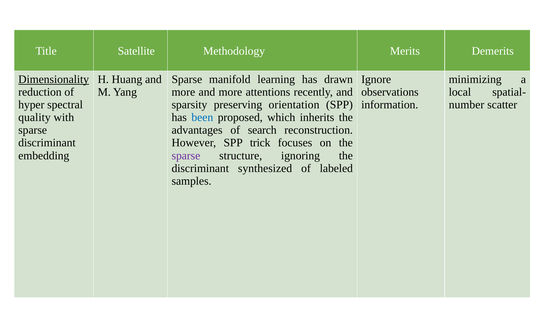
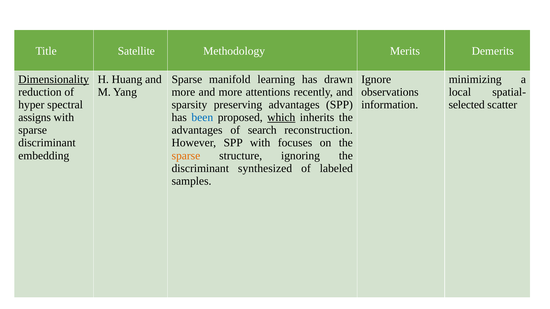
preserving orientation: orientation -> advantages
number: number -> selected
quality: quality -> assigns
which underline: none -> present
SPP trick: trick -> with
sparse at (186, 156) colour: purple -> orange
